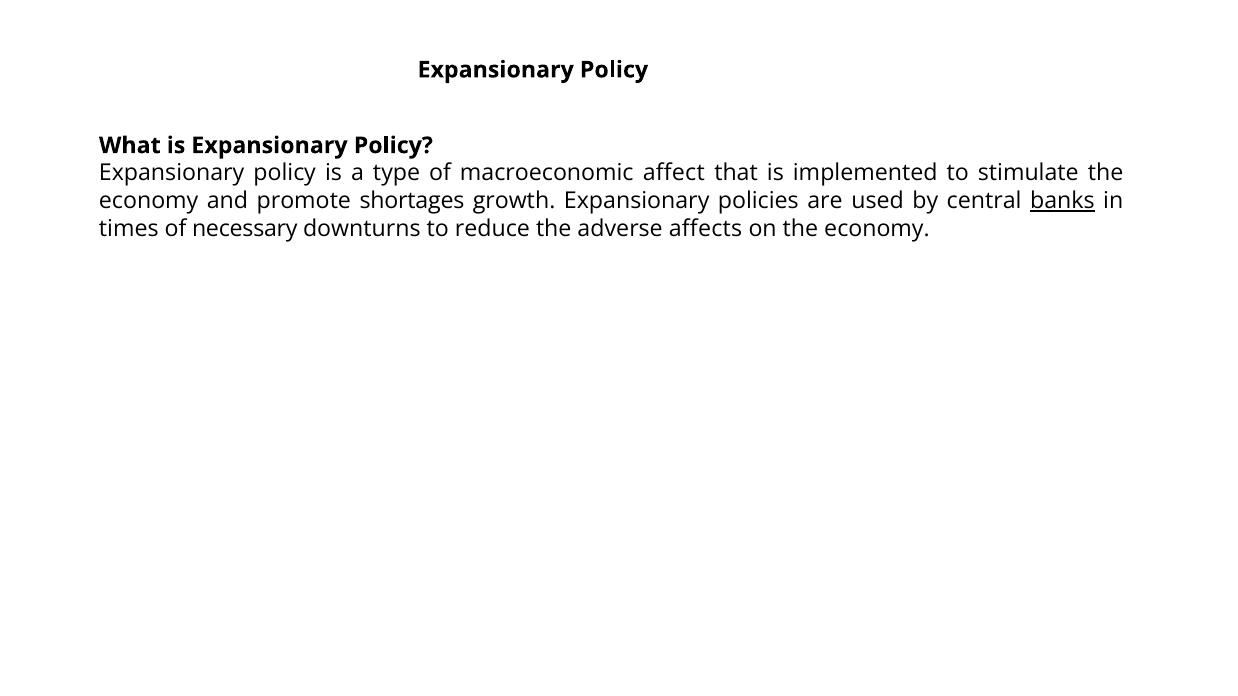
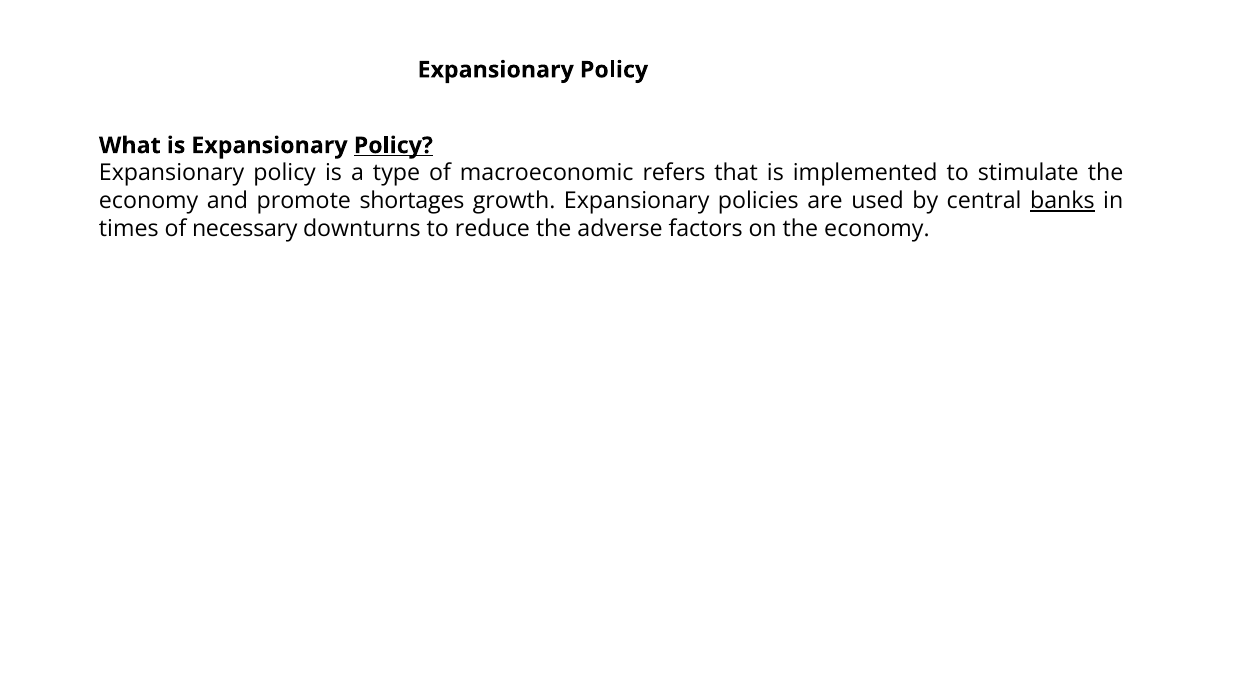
Policy at (393, 146) underline: none -> present
affect: affect -> refers
affects: affects -> factors
